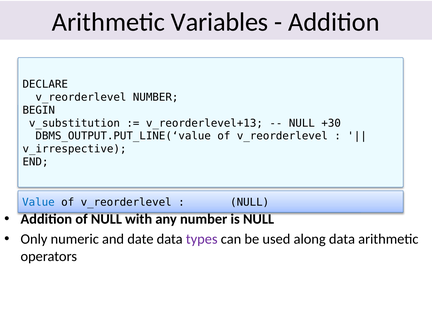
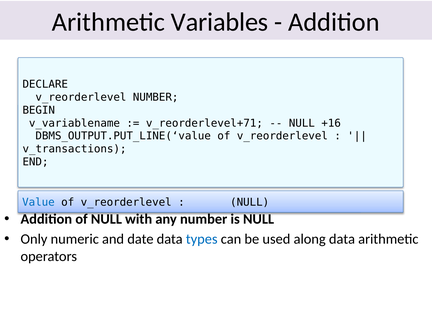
v_substitution: v_substitution -> v_variablename
v_reorderlevel+13: v_reorderlevel+13 -> v_reorderlevel+71
+30: +30 -> +16
v_irrespective: v_irrespective -> v_transactions
types colour: purple -> blue
